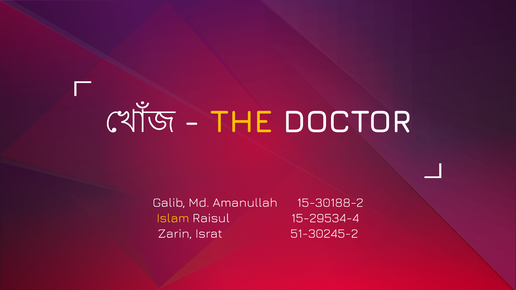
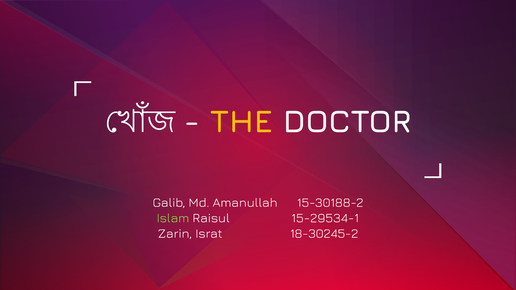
Islam colour: yellow -> light green
15-29534-4: 15-29534-4 -> 15-29534-1
51-30245-2: 51-30245-2 -> 18-30245-2
